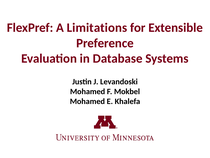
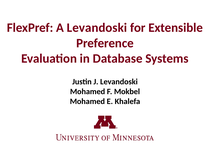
A Limitations: Limitations -> Levandoski
